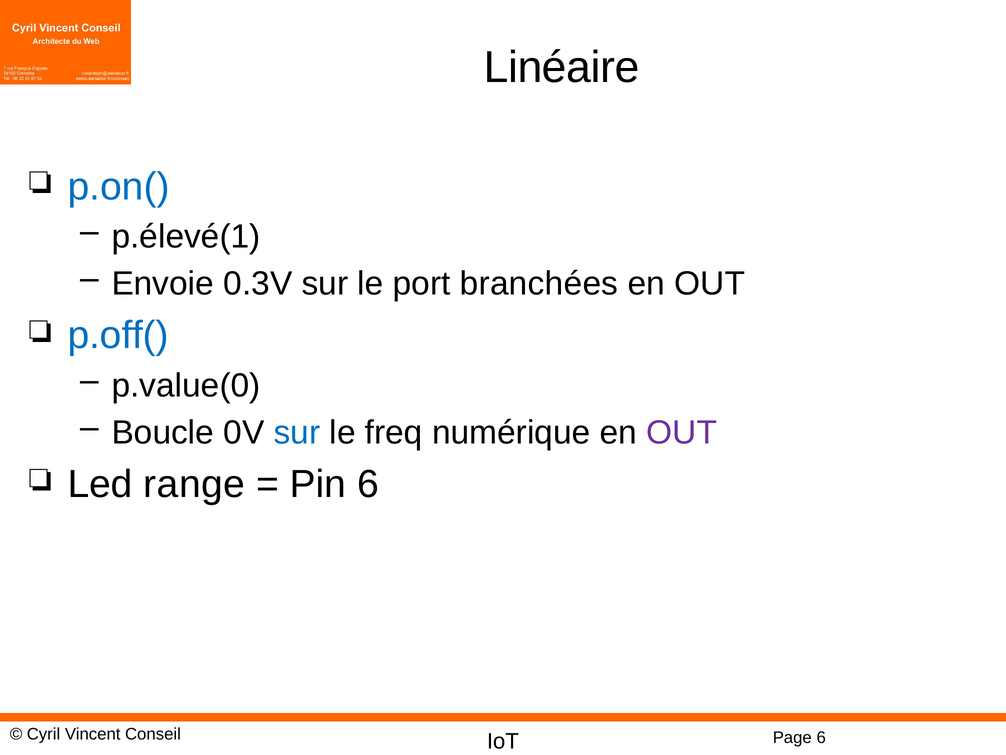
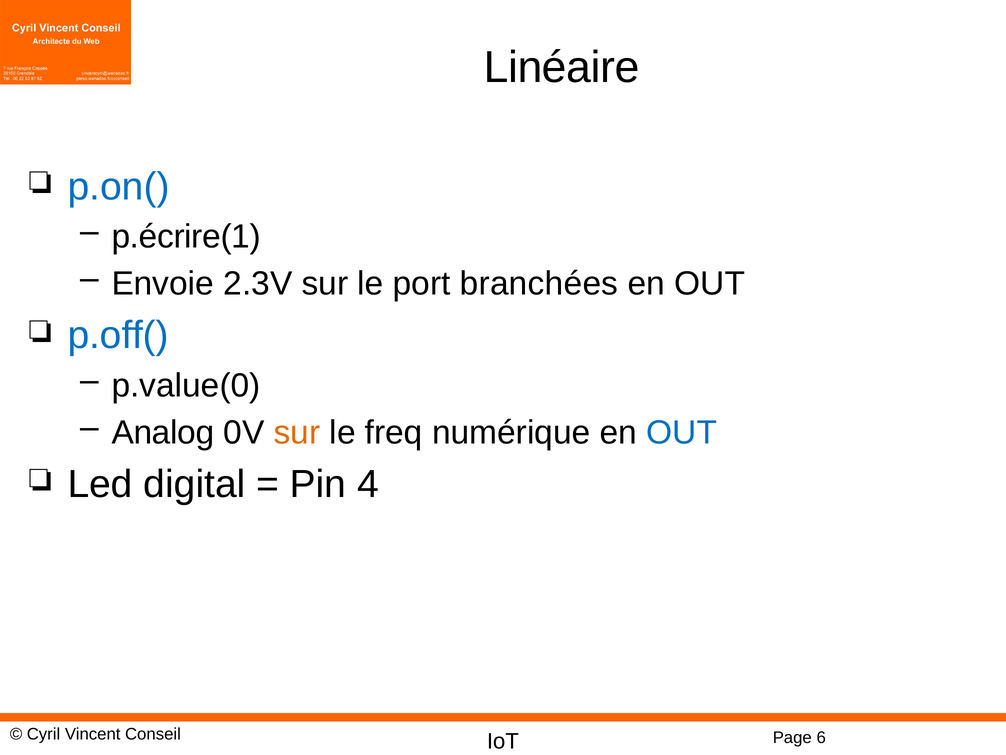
p.élevé(1: p.élevé(1 -> p.écrire(1
0.3V: 0.3V -> 2.3V
Boucle: Boucle -> Analog
sur at (297, 432) colour: blue -> orange
OUT at (682, 432) colour: purple -> blue
range: range -> digital
Pin 6: 6 -> 4
